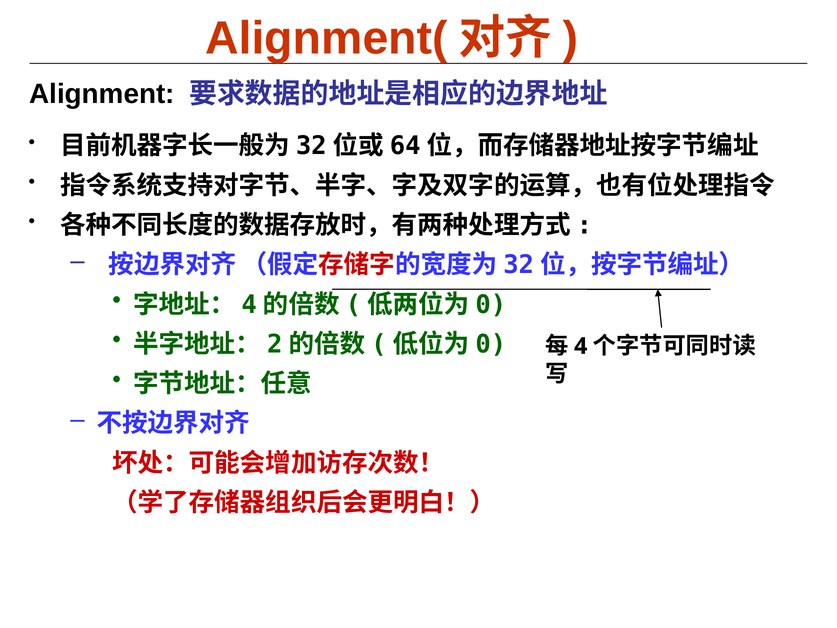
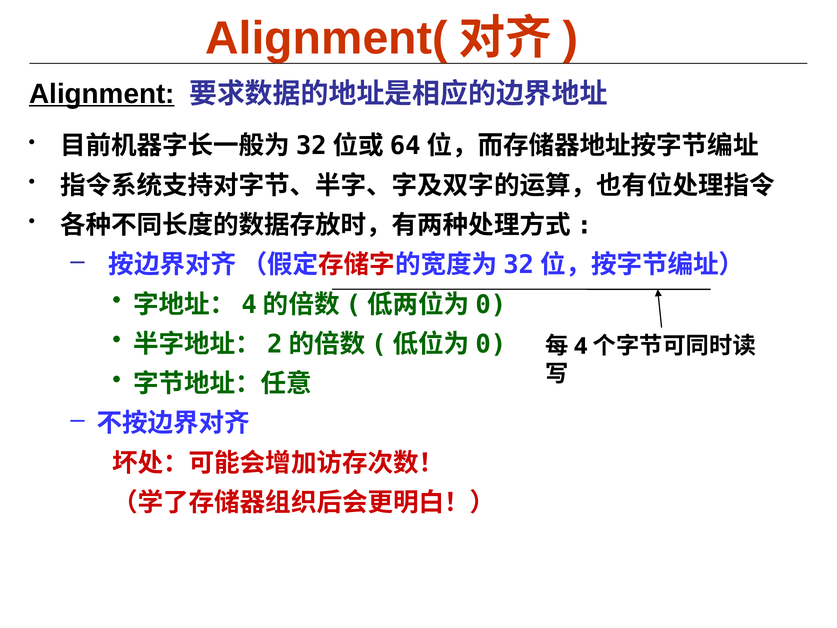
Alignment underline: none -> present
